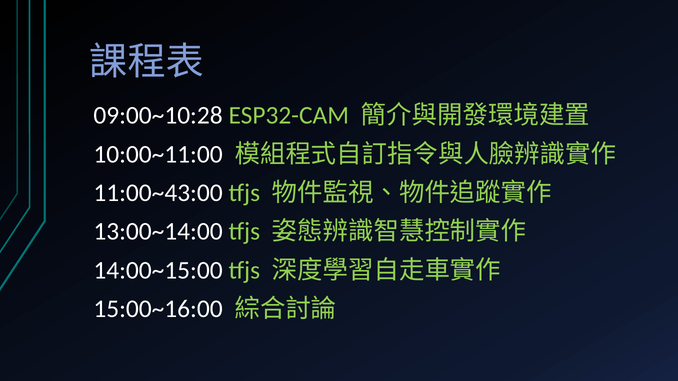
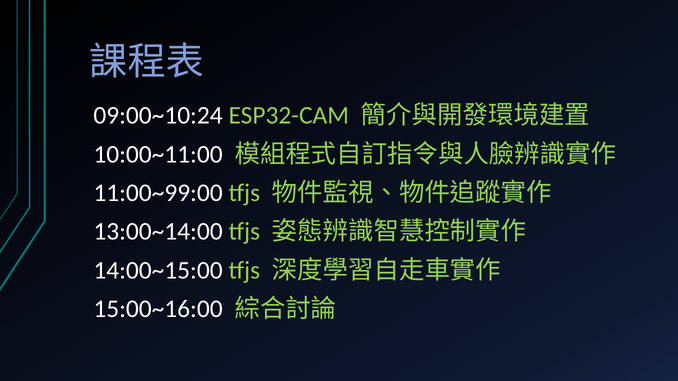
09:00~10:28: 09:00~10:28 -> 09:00~10:24
11:00~43:00: 11:00~43:00 -> 11:00~99:00
